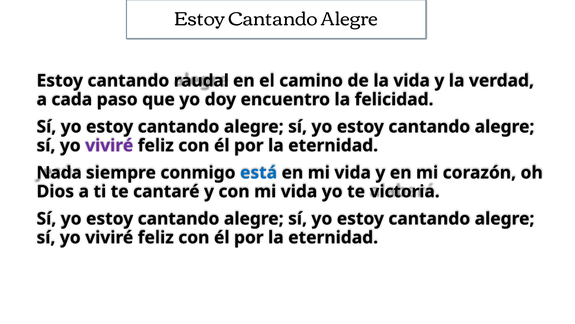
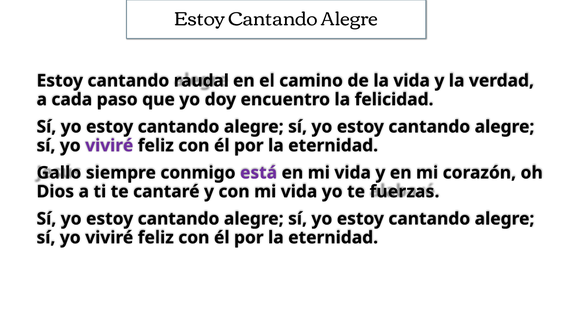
Nada: Nada -> Gallo
está colour: blue -> purple
victoria: victoria -> fuerzas
